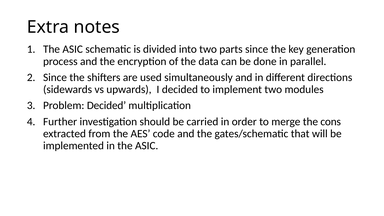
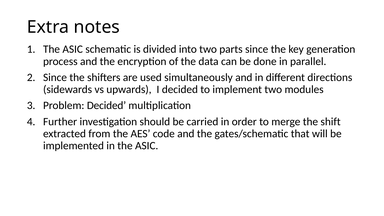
cons: cons -> shift
